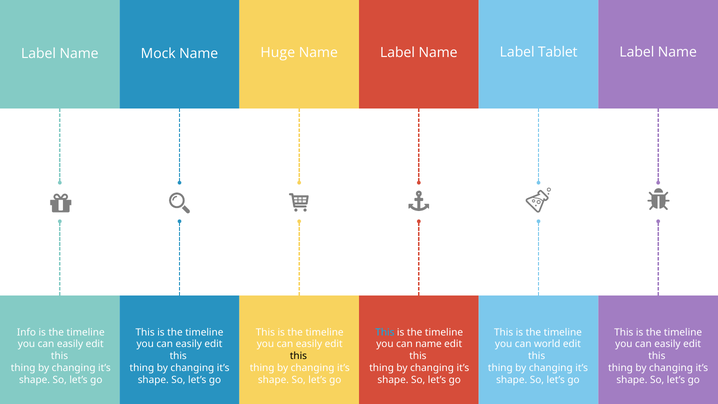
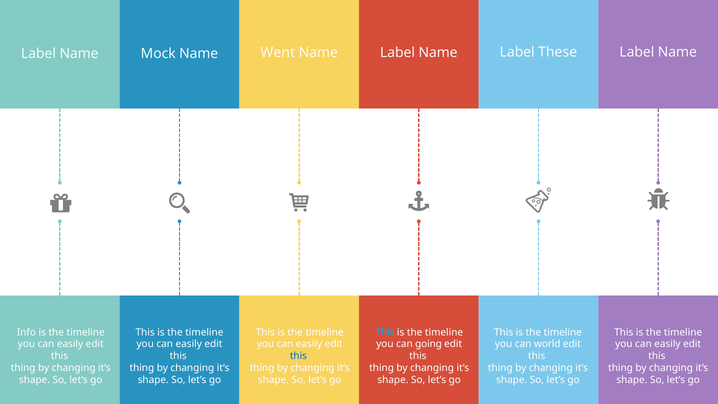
Huge: Huge -> Went
Tablet: Tablet -> These
can name: name -> going
this at (298, 356) colour: black -> blue
